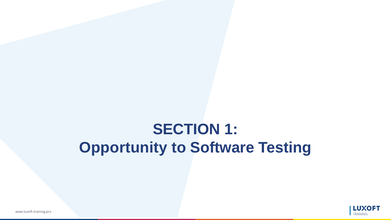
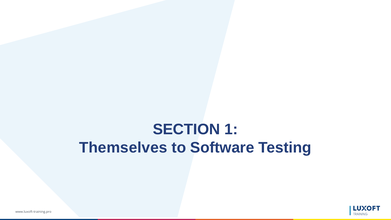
Opportunity: Opportunity -> Themselves
